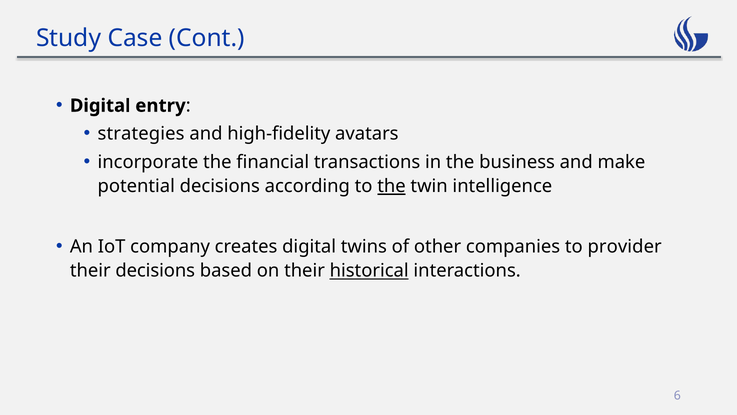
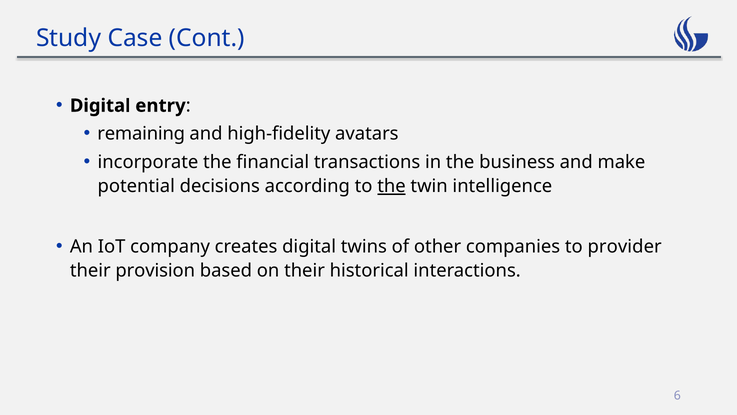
strategies: strategies -> remaining
their decisions: decisions -> provision
historical underline: present -> none
